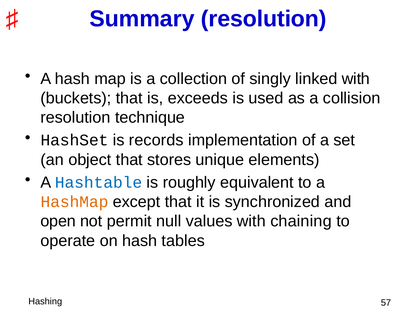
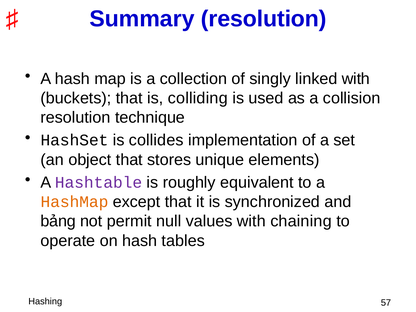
exceeds: exceeds -> colliding
records: records -> collides
Hashtable colour: blue -> purple
open: open -> bảng
